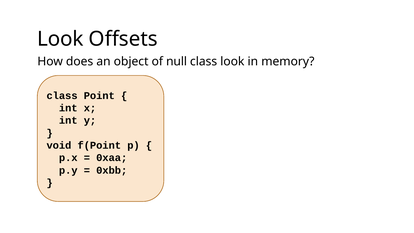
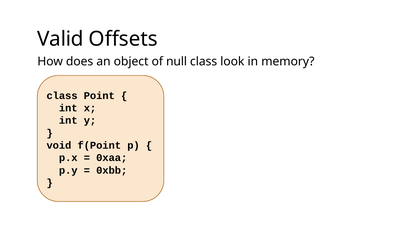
Look at (60, 39): Look -> Valid
